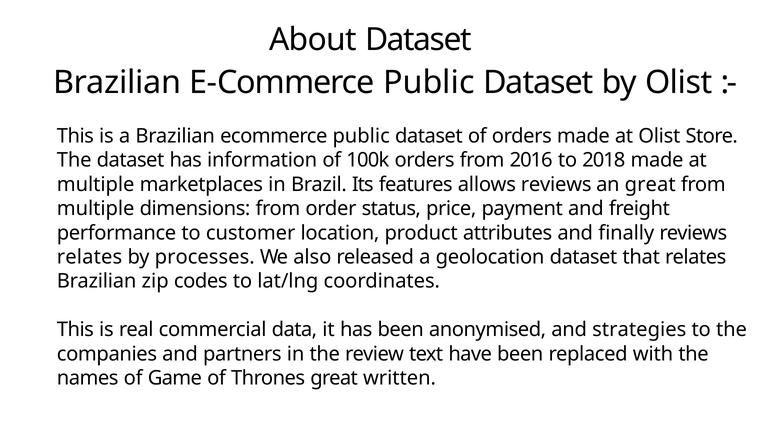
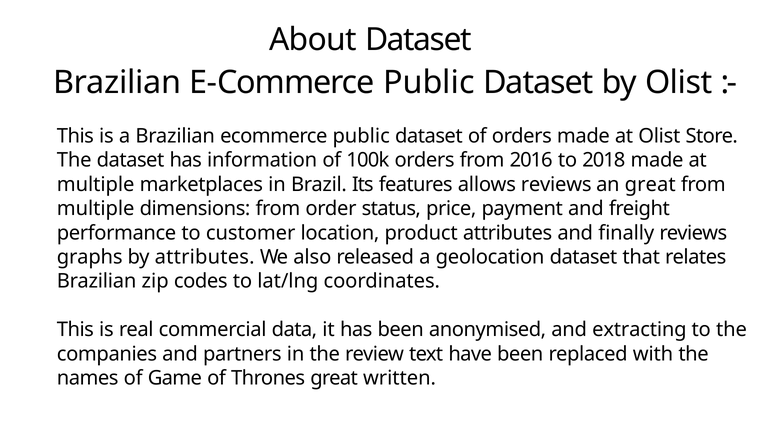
relates at (90, 257): relates -> graphs
by processes: processes -> attributes
strategies: strategies -> extracting
